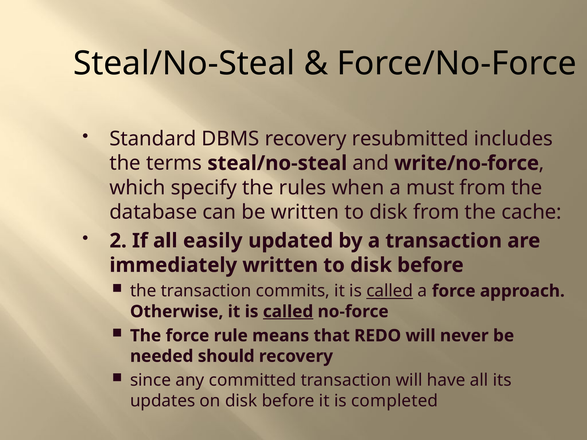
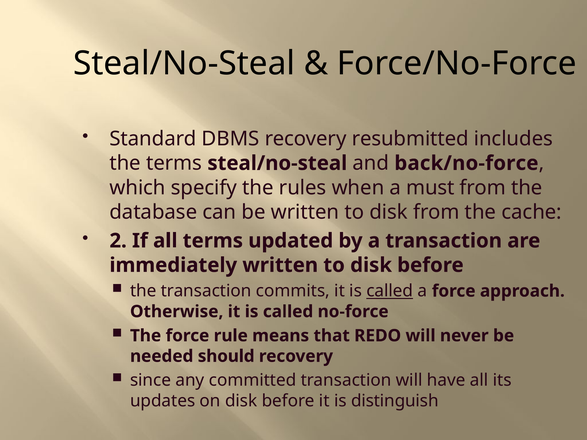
write/no-force: write/no-force -> back/no-force
all easily: easily -> terms
called at (288, 312) underline: present -> none
completed: completed -> distinguish
